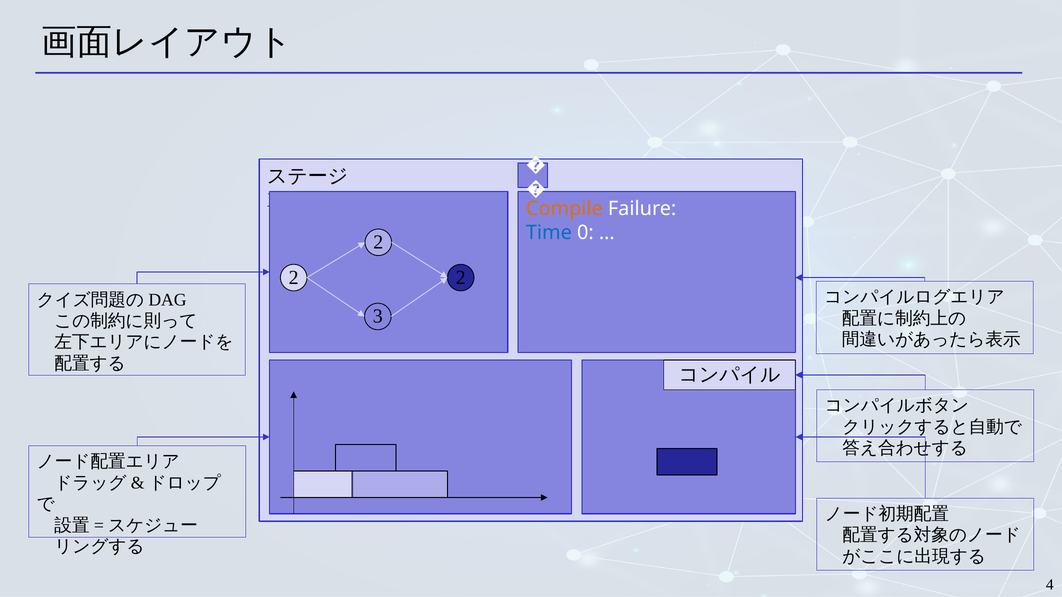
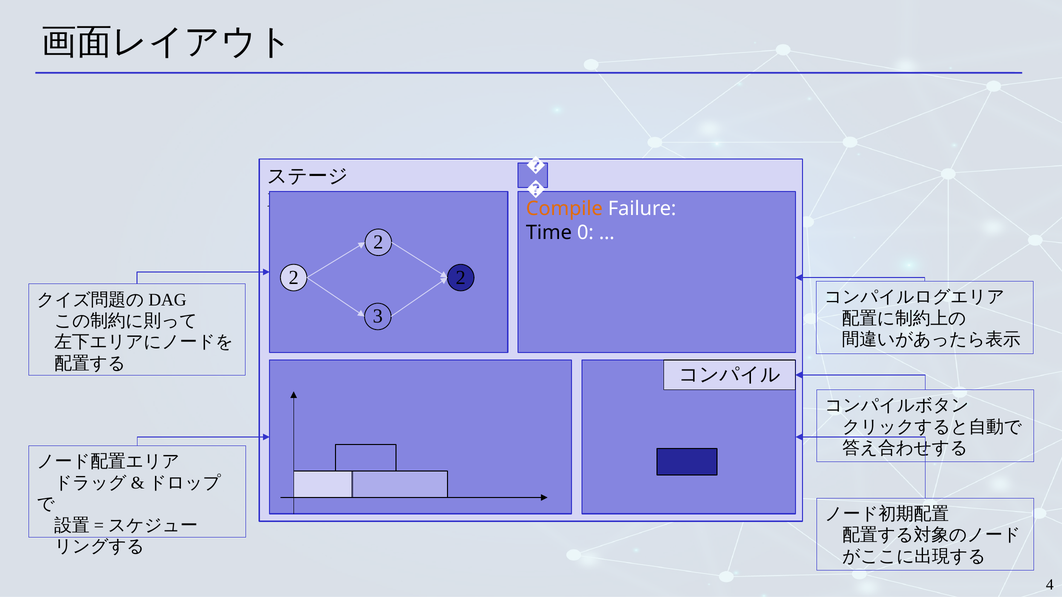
Time colour: blue -> black
